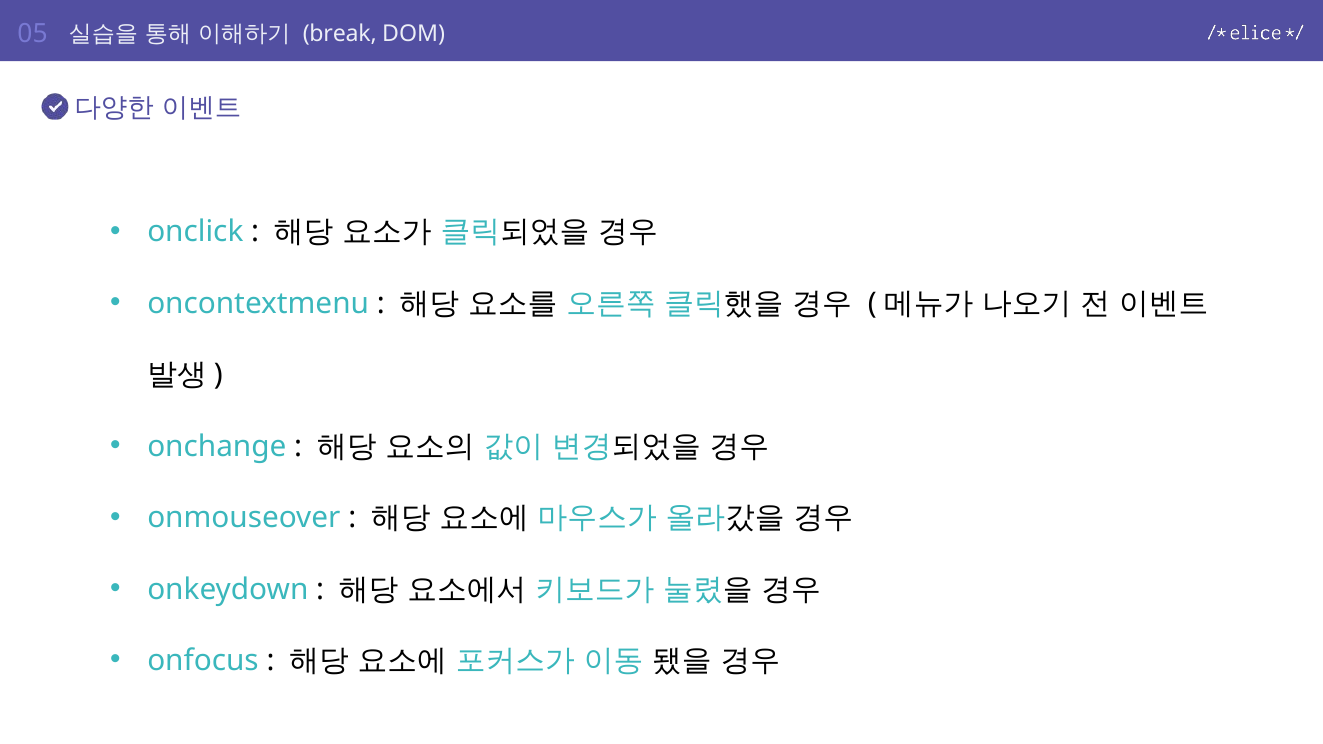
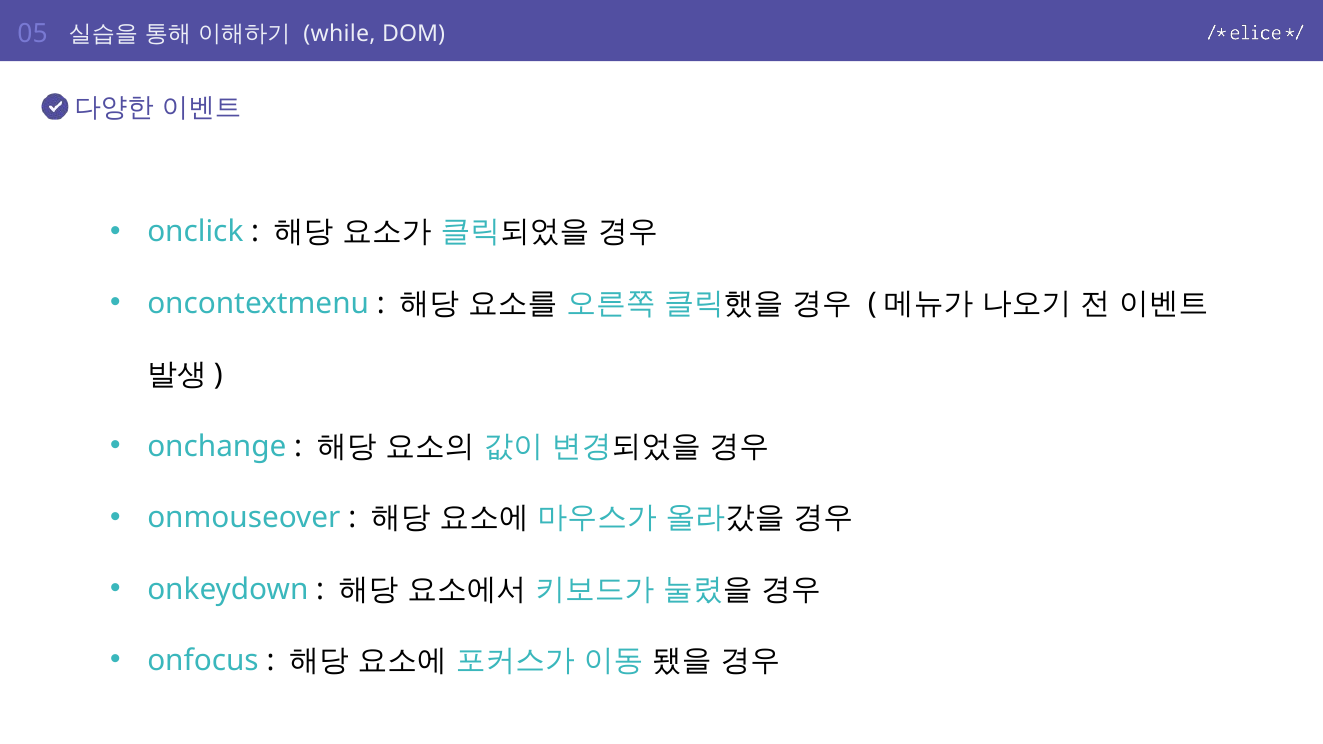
break: break -> while
